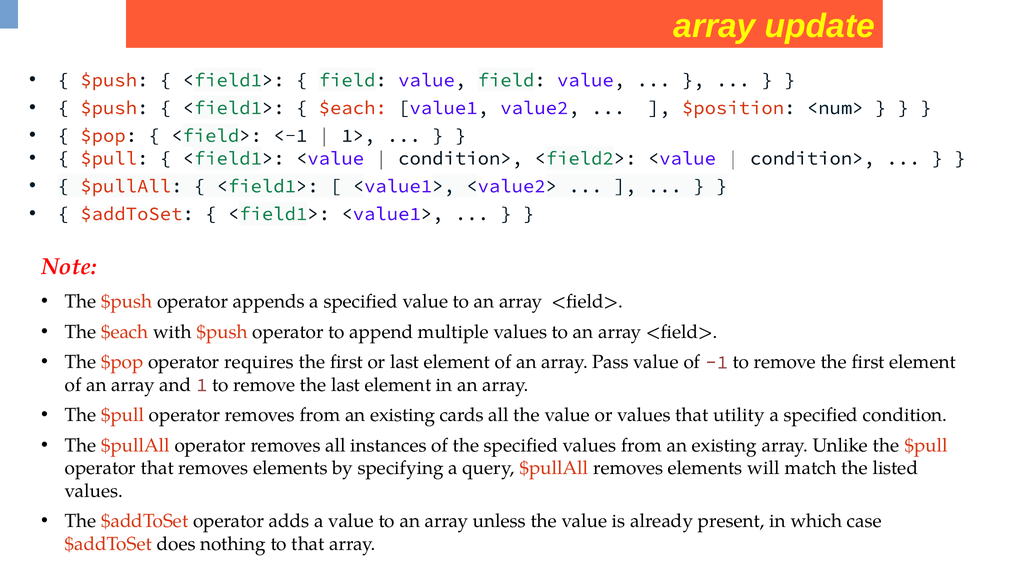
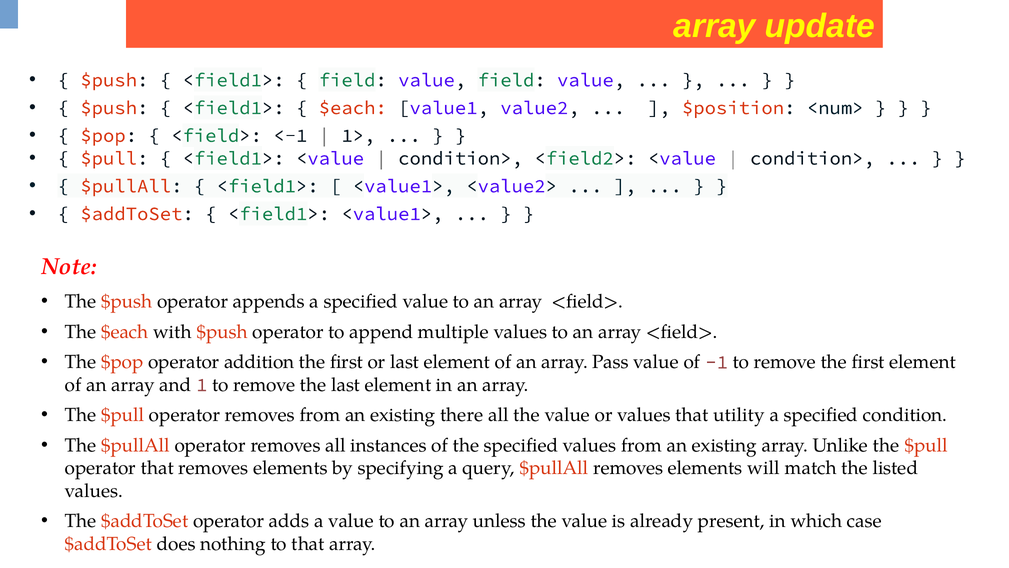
requires: requires -> addition
cards: cards -> there
